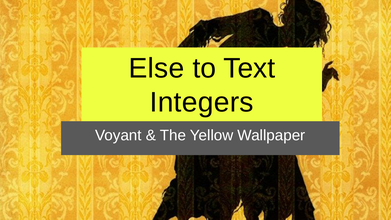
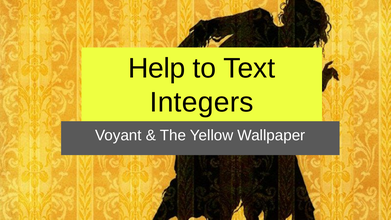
Else: Else -> Help
